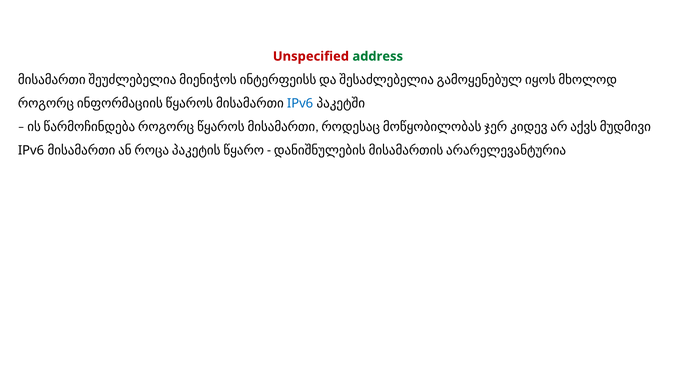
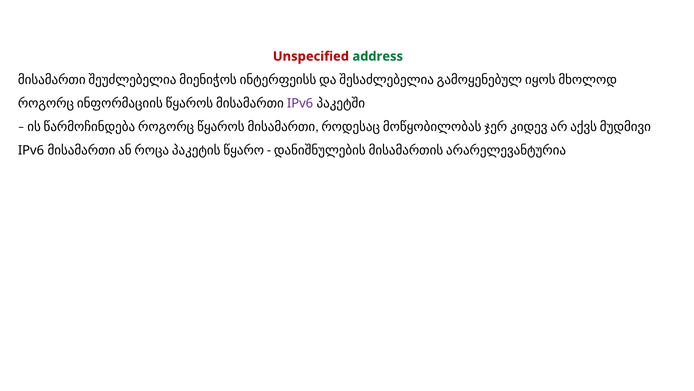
IPv6 at (300, 103) colour: blue -> purple
